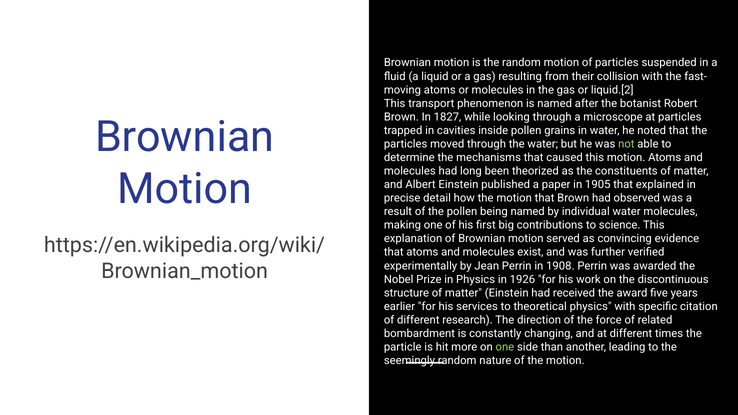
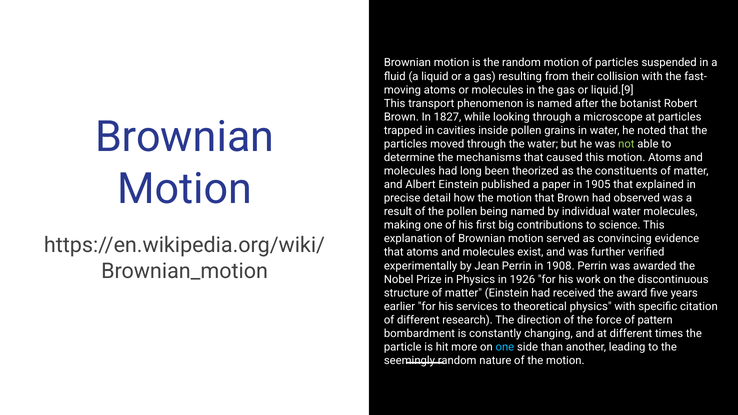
liquid.[2: liquid.[2 -> liquid.[9
related: related -> pattern
one at (505, 347) colour: light green -> light blue
